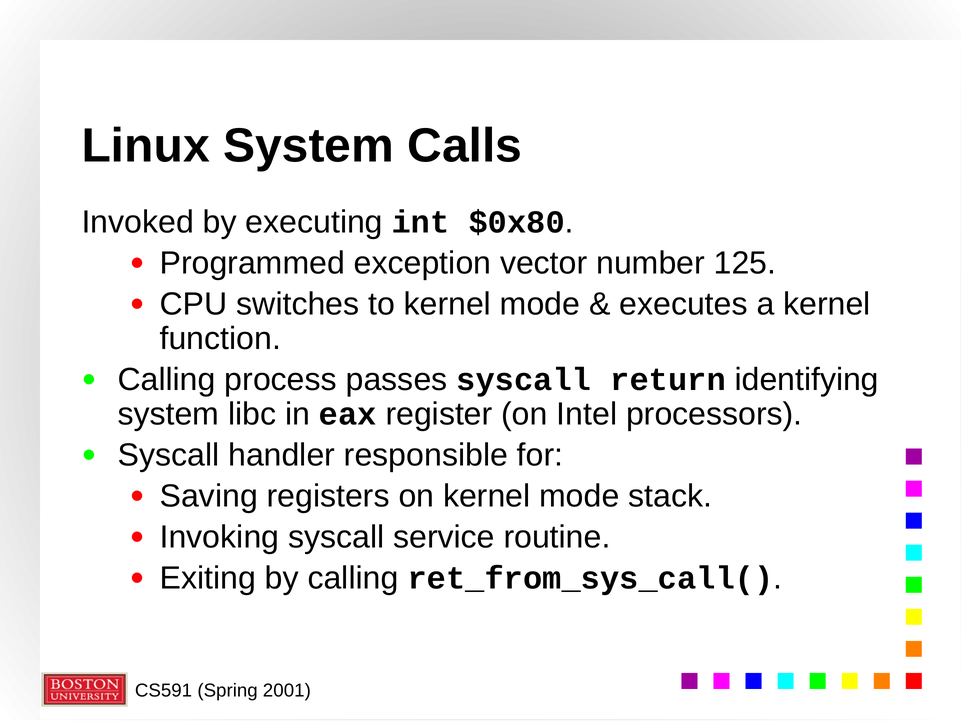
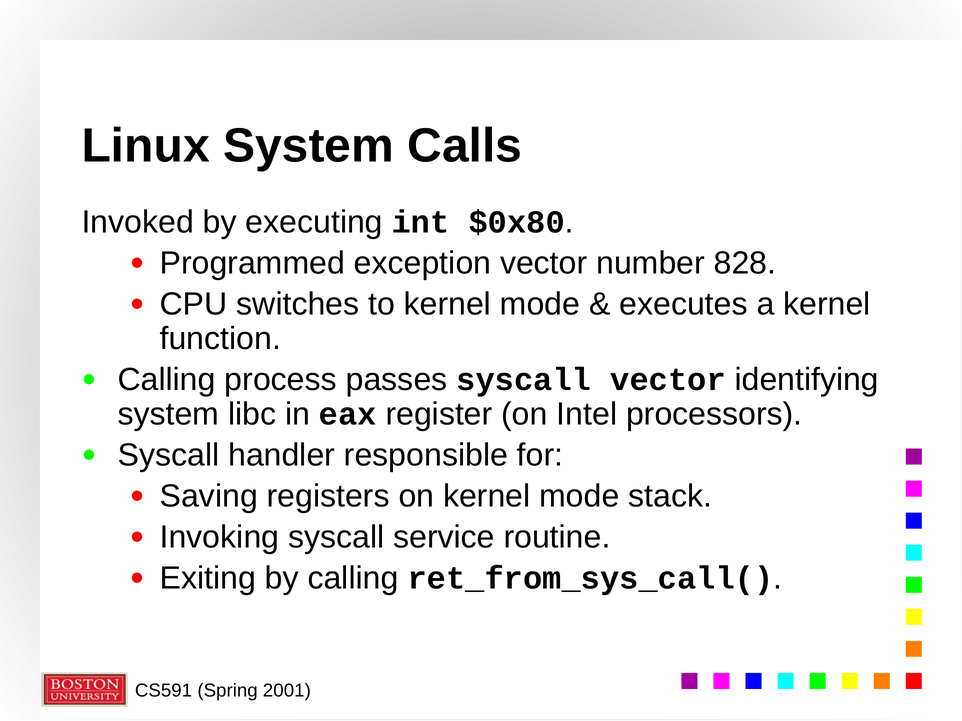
125: 125 -> 828
syscall return: return -> vector
